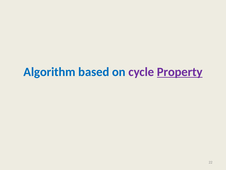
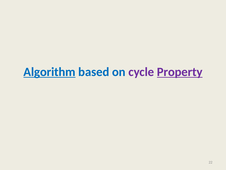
Algorithm underline: none -> present
